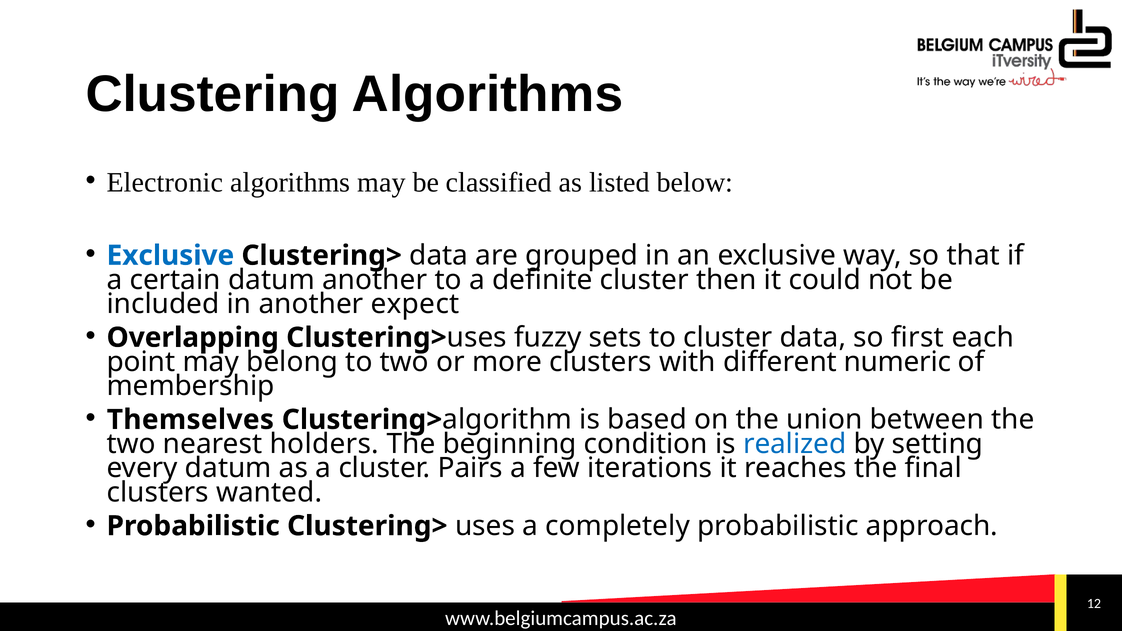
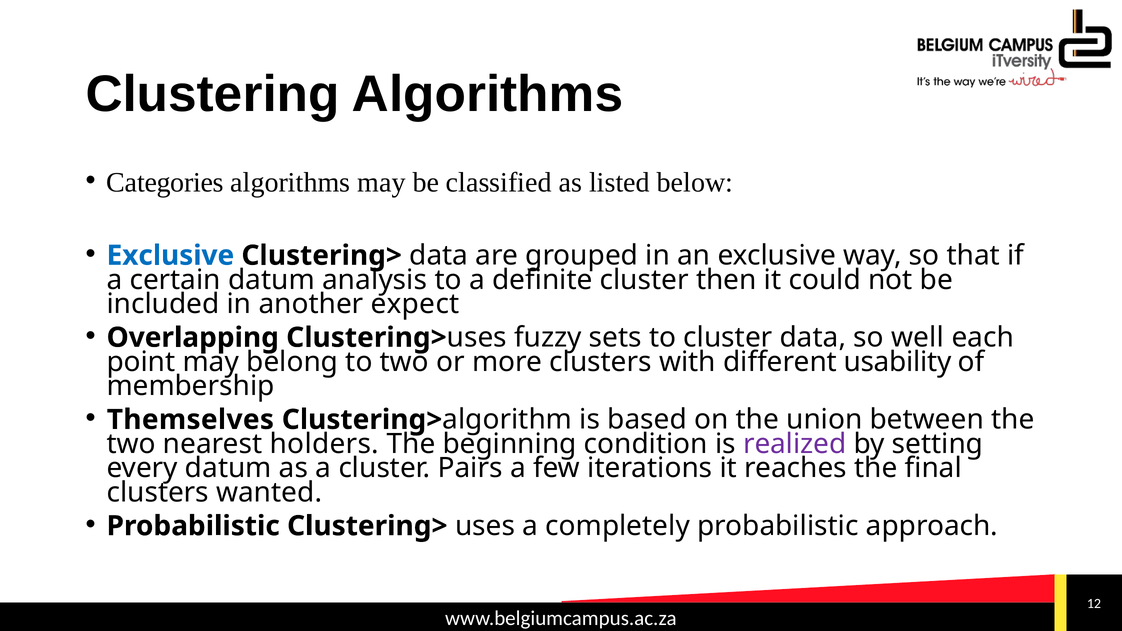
Electronic: Electronic -> Categories
datum another: another -> analysis
first: first -> well
numeric: numeric -> usability
realized colour: blue -> purple
